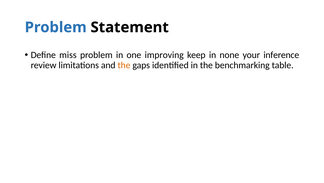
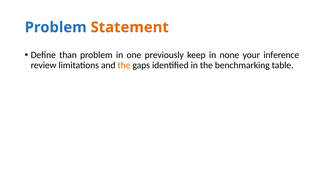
Statement colour: black -> orange
miss: miss -> than
improving: improving -> previously
